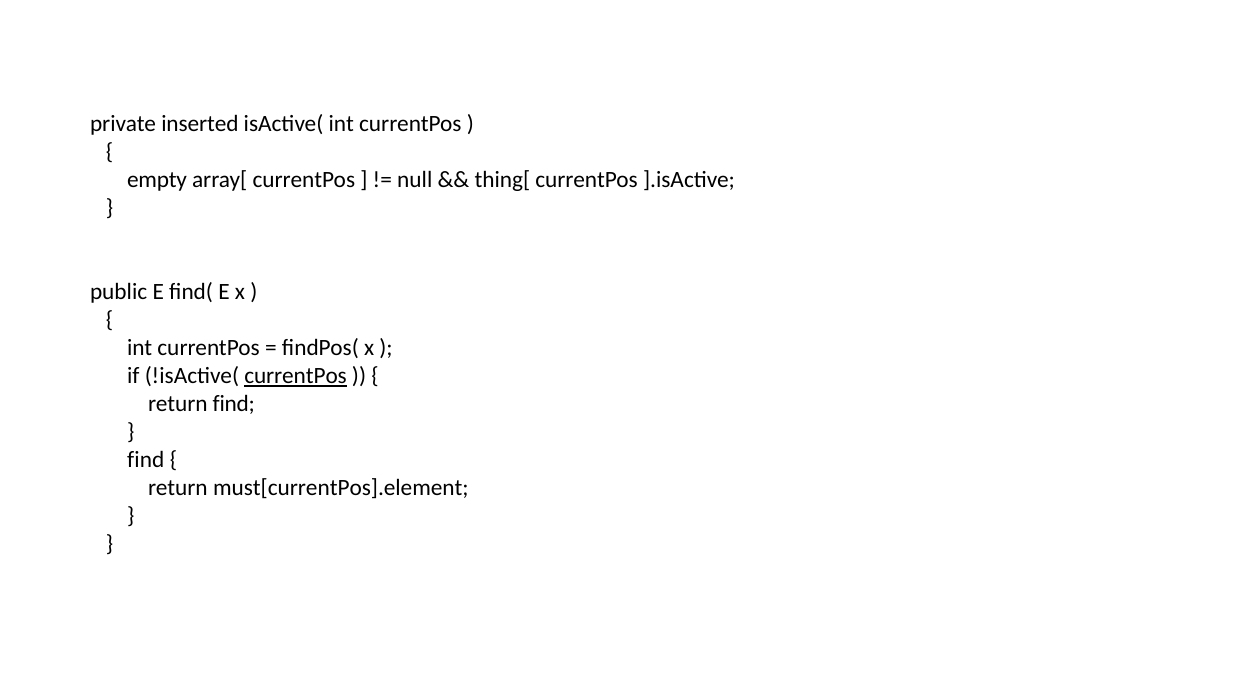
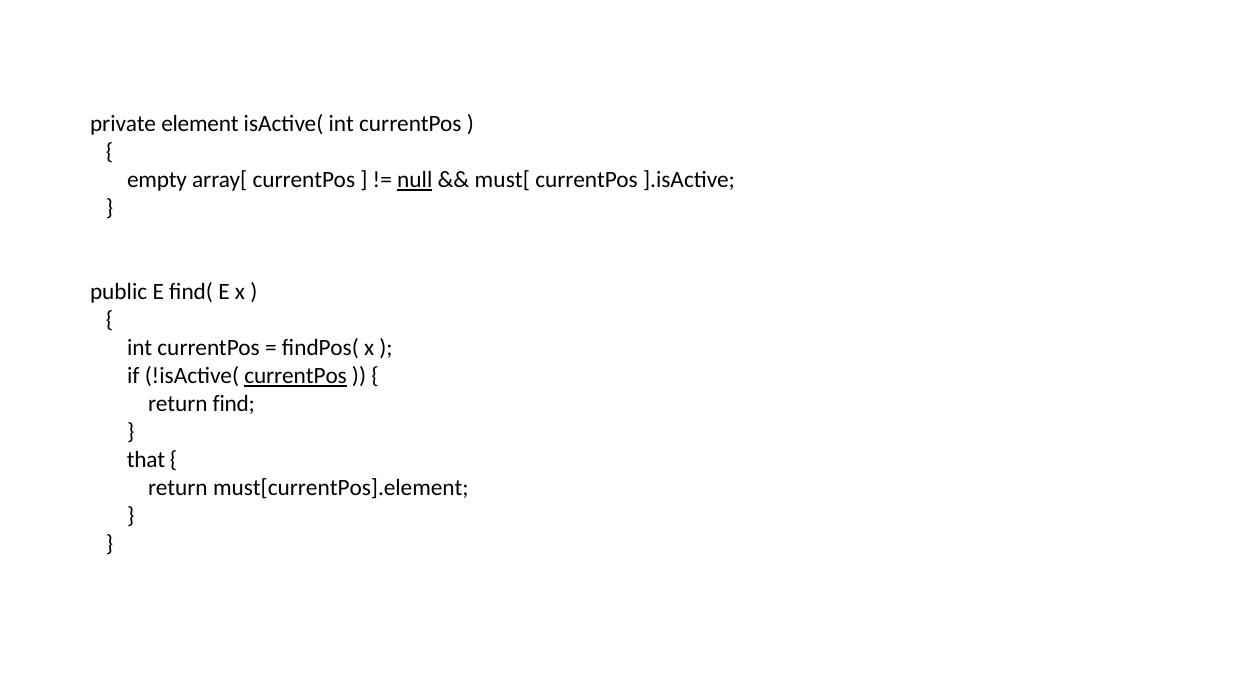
inserted: inserted -> element
null underline: none -> present
thing[: thing[ -> must[
find at (146, 460): find -> that
